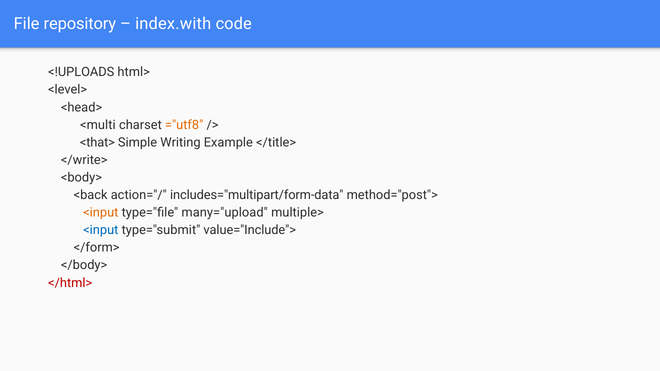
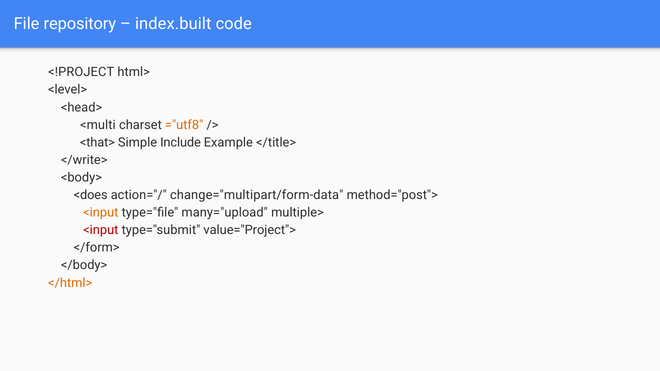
index.with: index.with -> index.built
<!UPLOADS: <!UPLOADS -> <!PROJECT
Writing: Writing -> Include
<back: <back -> <does
includes="multipart/form-data: includes="multipart/form-data -> change="multipart/form-data
<input at (101, 230) colour: blue -> red
value="Include">: value="Include"> -> value="Project">
</html> colour: red -> orange
